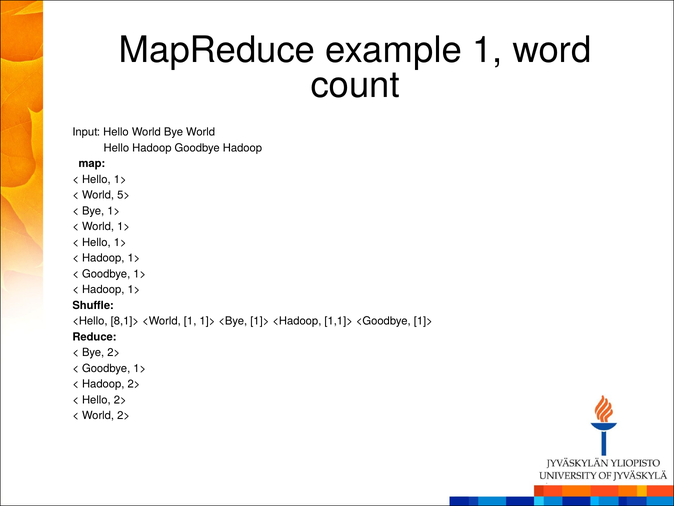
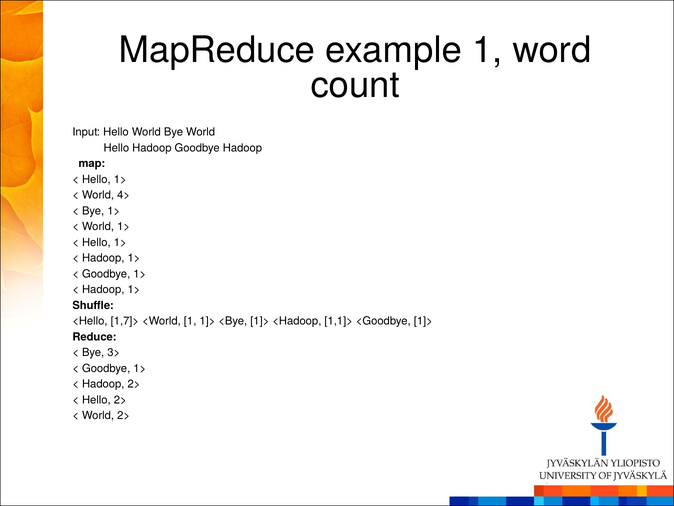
5>: 5> -> 4>
8,1]>: 8,1]> -> 1,7]>
Bye 2>: 2> -> 3>
